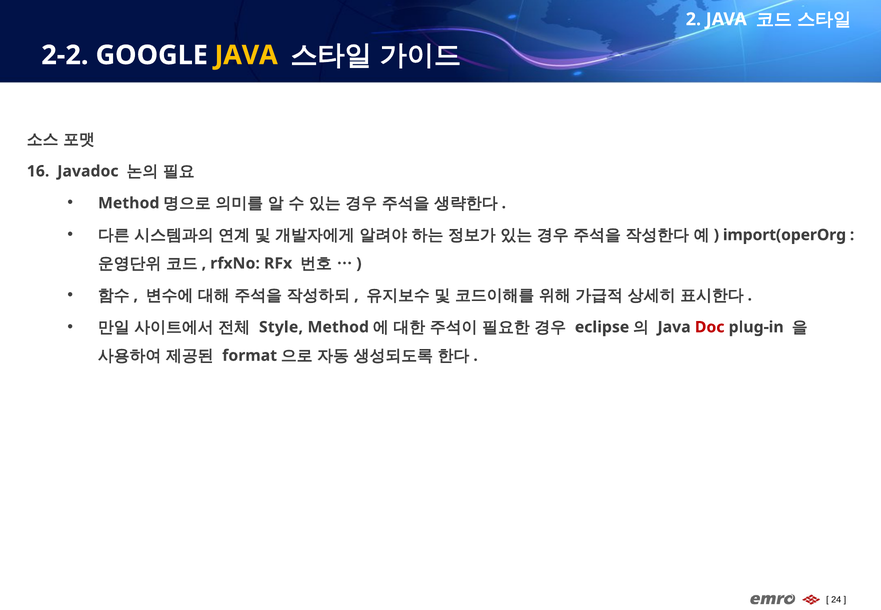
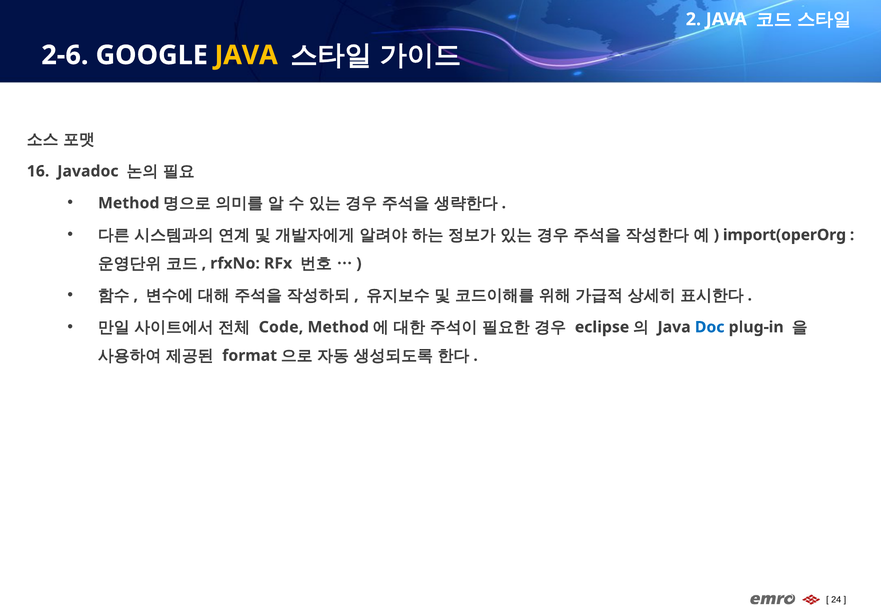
2-2: 2-2 -> 2-6
Style: Style -> Code
Doc colour: red -> blue
